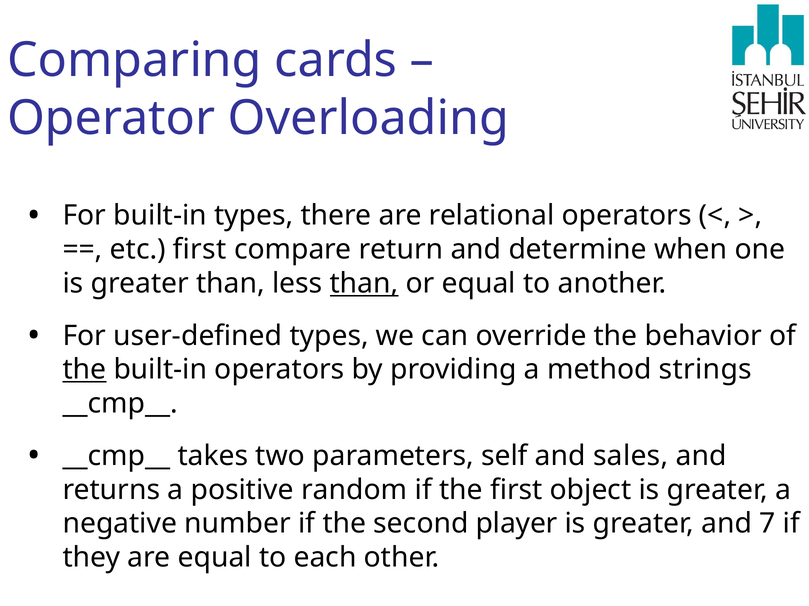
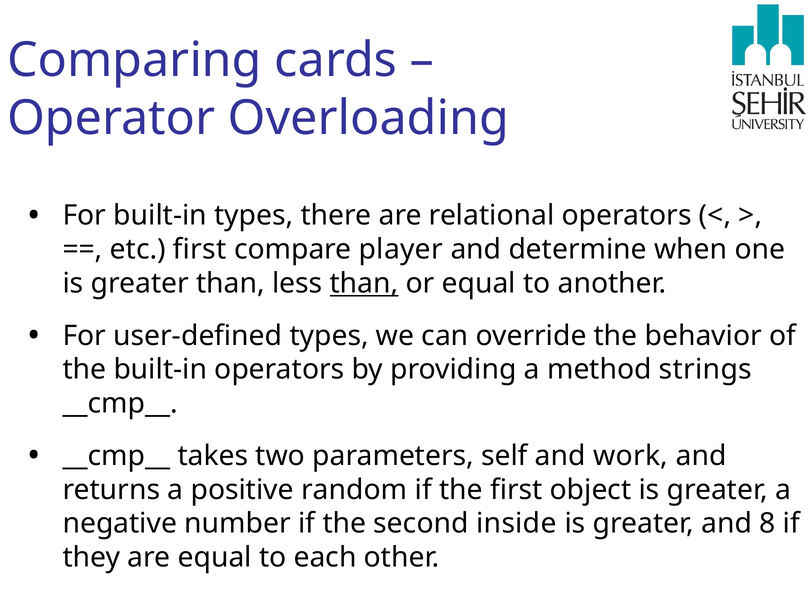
return: return -> player
the at (85, 370) underline: present -> none
sales: sales -> work
player: player -> inside
7: 7 -> 8
